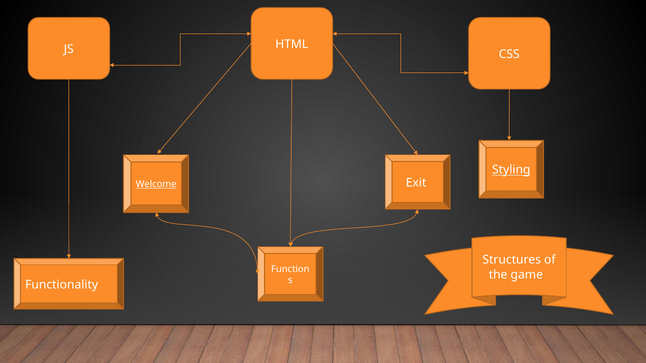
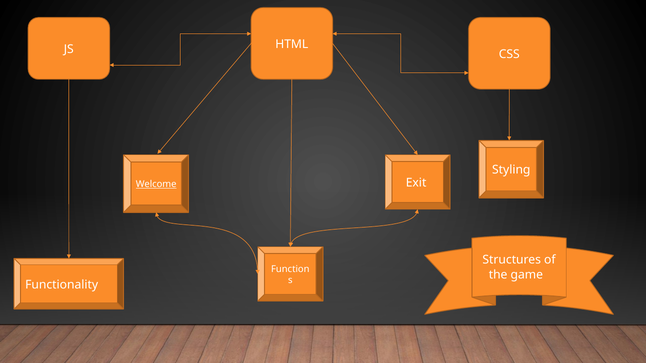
Styling underline: present -> none
